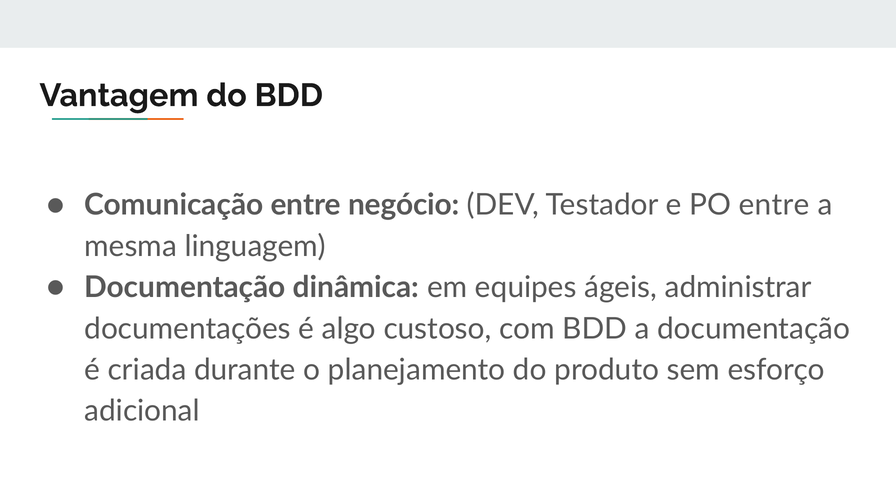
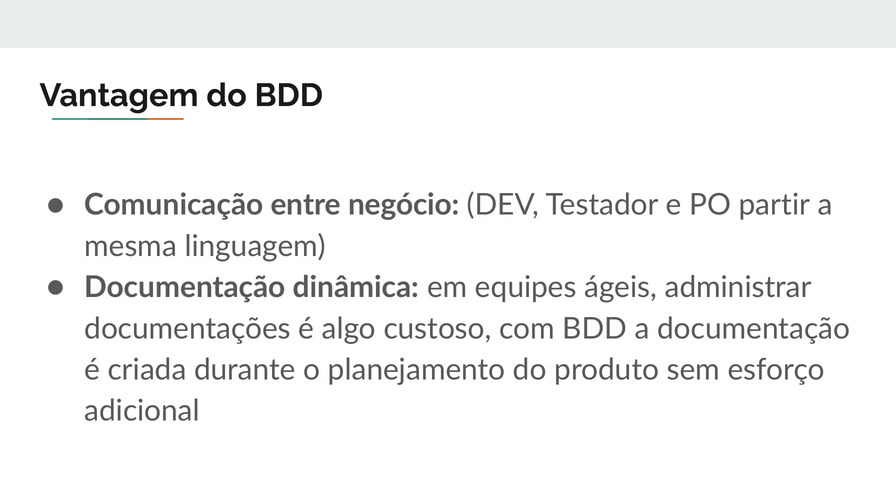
PO entre: entre -> partir
